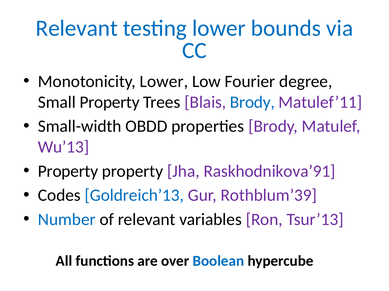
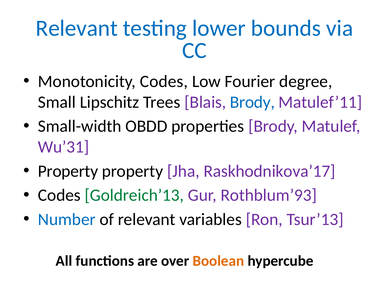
Monotonicity Lower: Lower -> Codes
Small Property: Property -> Lipschitz
Wu’13: Wu’13 -> Wu’31
Raskhodnikova’91: Raskhodnikova’91 -> Raskhodnikova’17
Goldreich’13 colour: blue -> green
Rothblum’39: Rothblum’39 -> Rothblum’93
Boolean colour: blue -> orange
